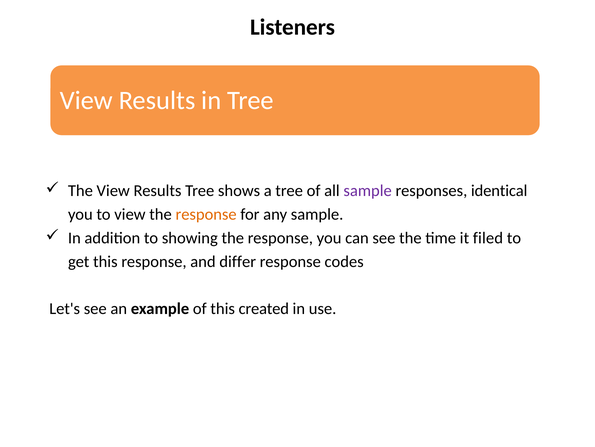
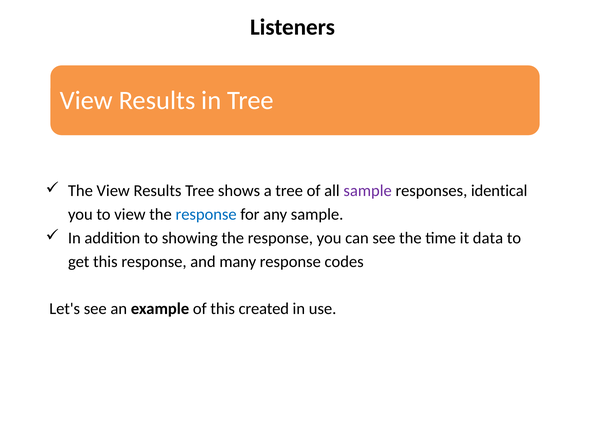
response at (206, 214) colour: orange -> blue
filed: filed -> data
differ: differ -> many
